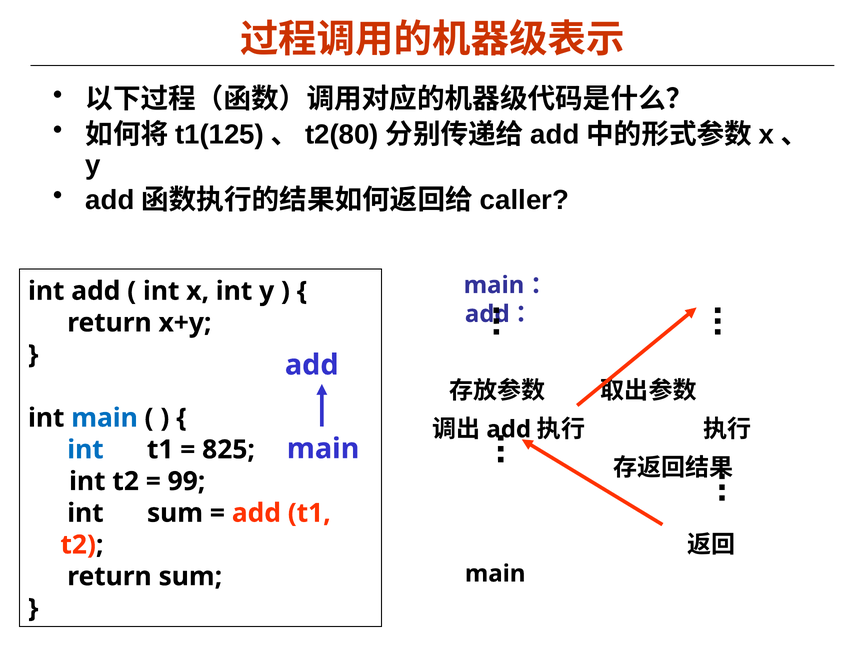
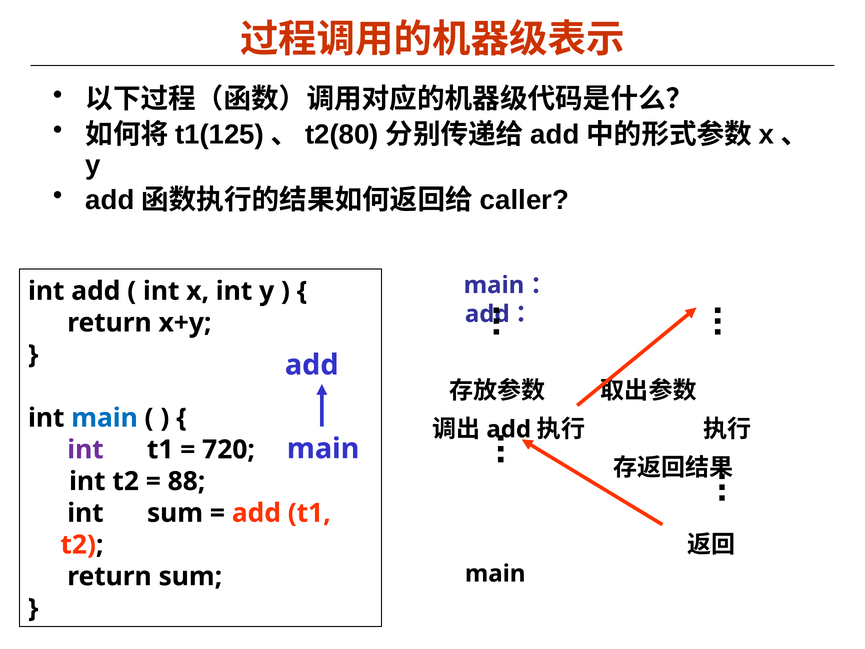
int at (85, 449) colour: blue -> purple
825: 825 -> 720
99: 99 -> 88
